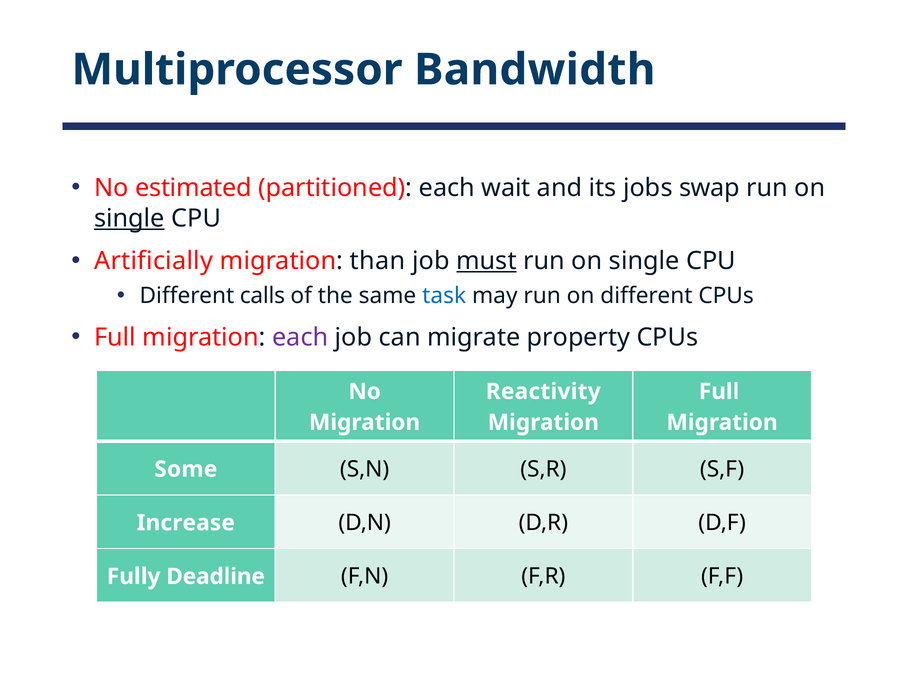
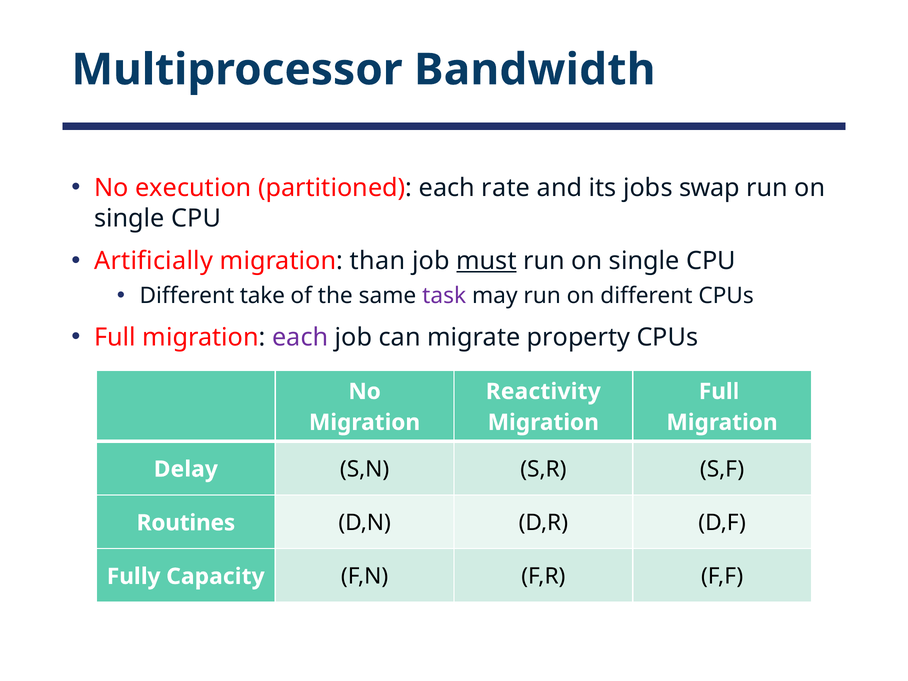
estimated: estimated -> execution
wait: wait -> rate
single at (129, 218) underline: present -> none
calls: calls -> take
task colour: blue -> purple
Some: Some -> Delay
Increase: Increase -> Routines
Deadline: Deadline -> Capacity
